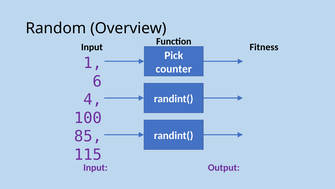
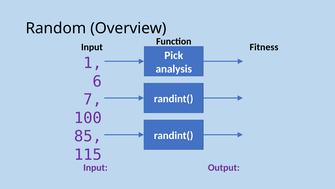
counter: counter -> analysis
4: 4 -> 7
